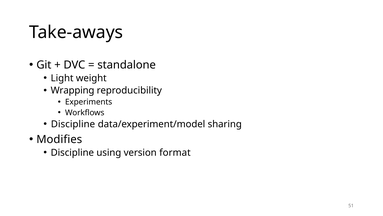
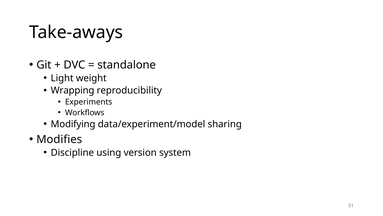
Discipline at (73, 124): Discipline -> Modifying
format: format -> system
